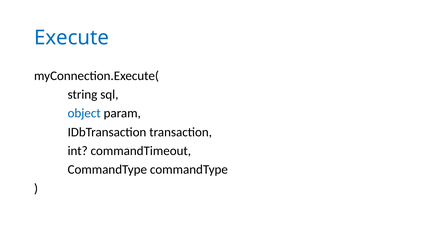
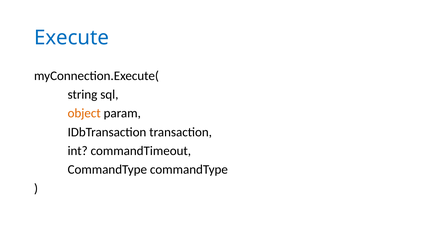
object colour: blue -> orange
